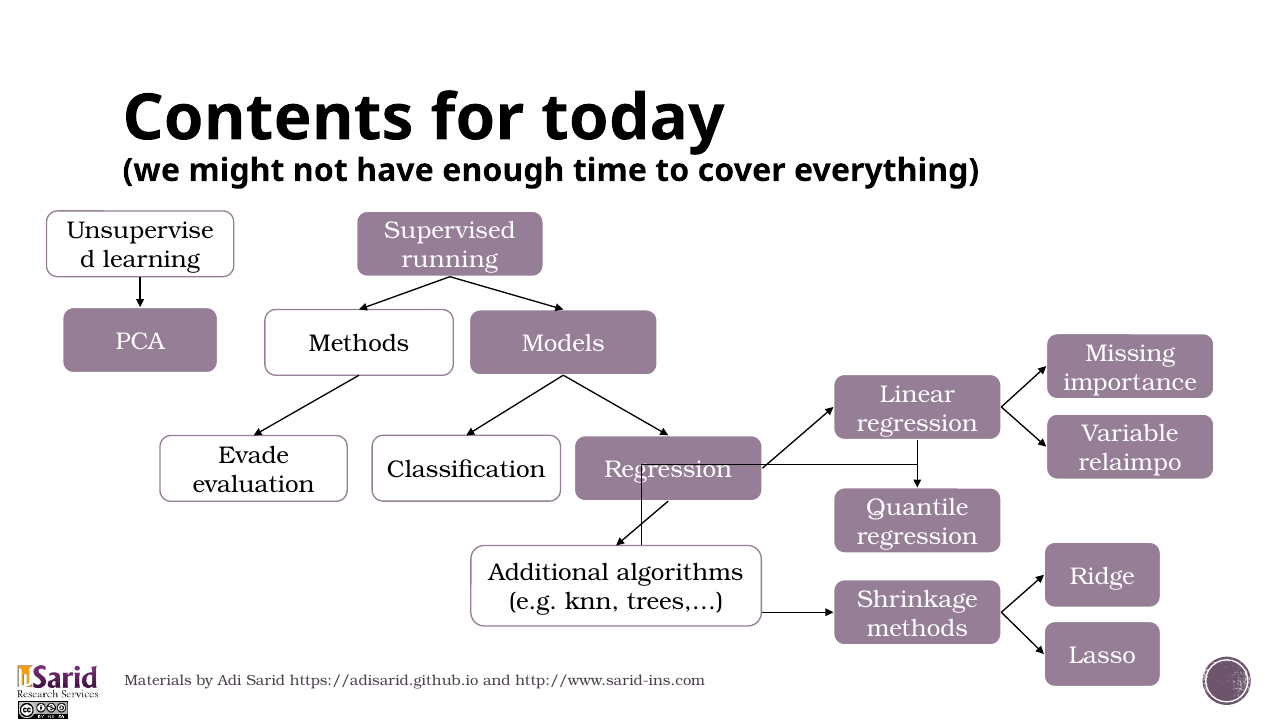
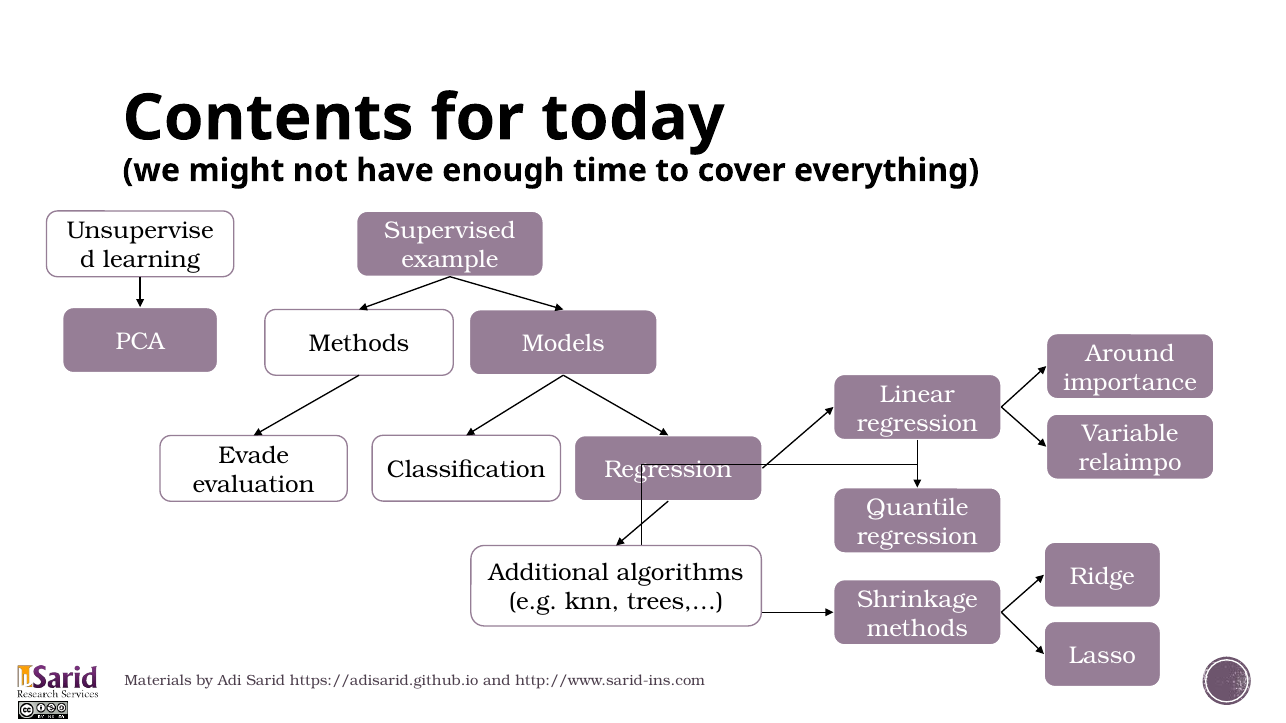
running: running -> example
Missing: Missing -> Around
